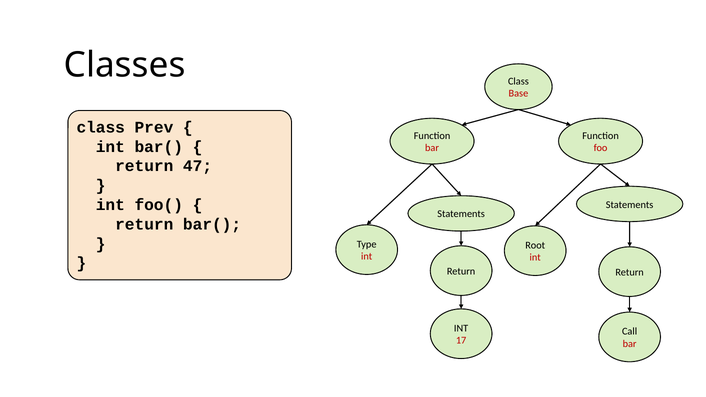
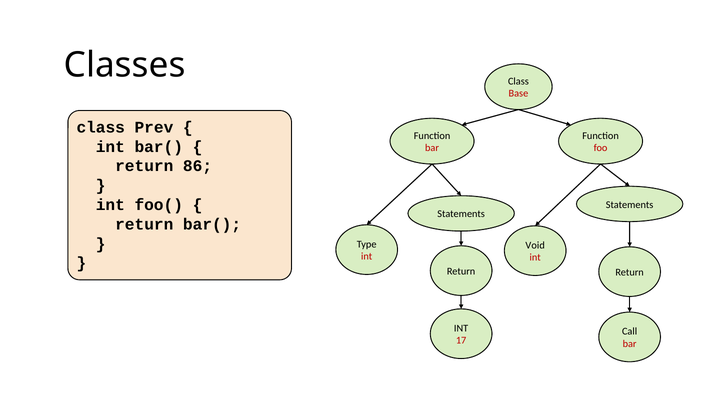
47: 47 -> 86
Root: Root -> Void
